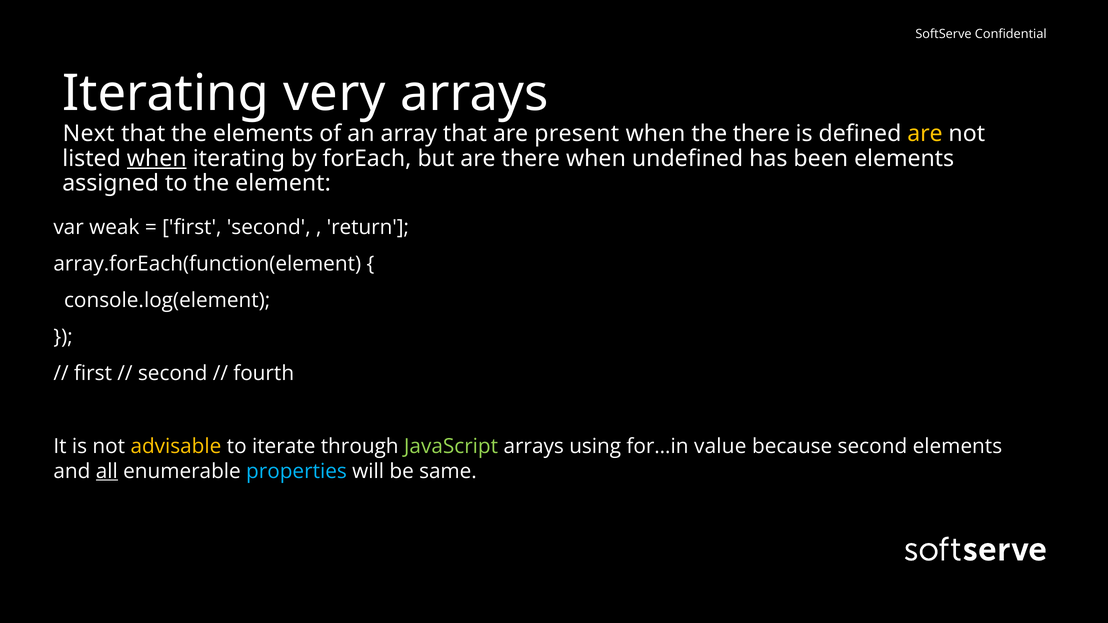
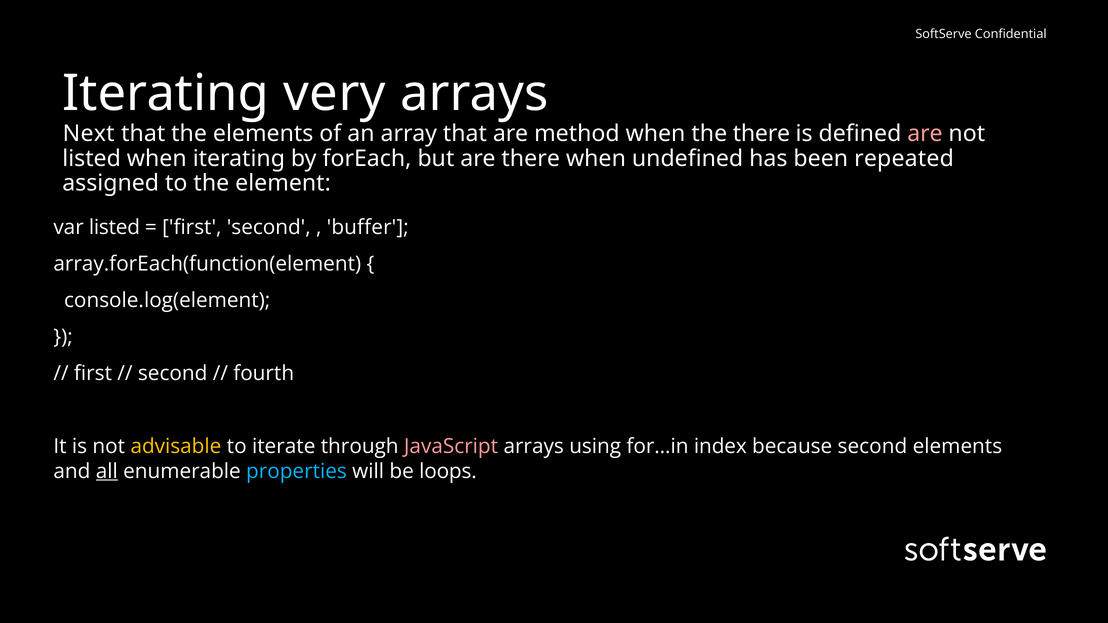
present: present -> method
are at (925, 134) colour: yellow -> pink
when at (157, 159) underline: present -> none
been elements: elements -> repeated
var weak: weak -> listed
return: return -> buffer
JavaScript colour: light green -> pink
value: value -> index
same: same -> loops
